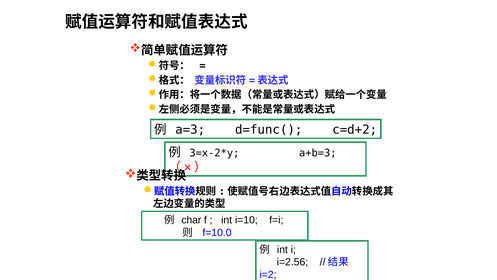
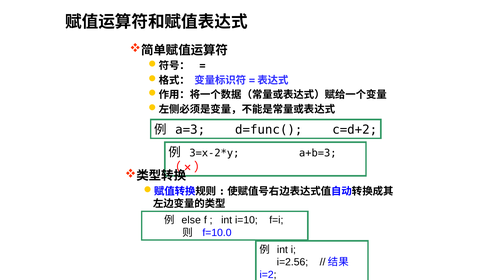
char: char -> else
